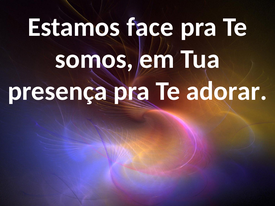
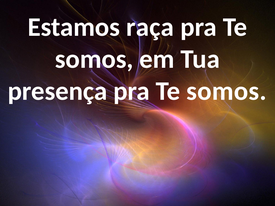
face: face -> raça
presença pra Te adorar: adorar -> somos
